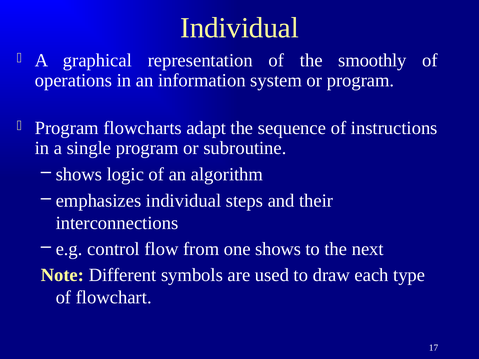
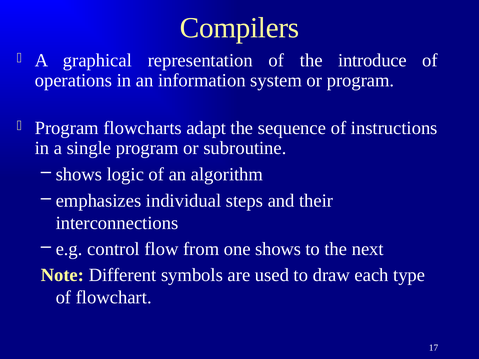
Individual at (239, 28): Individual -> Compilers
smoothly: smoothly -> introduce
